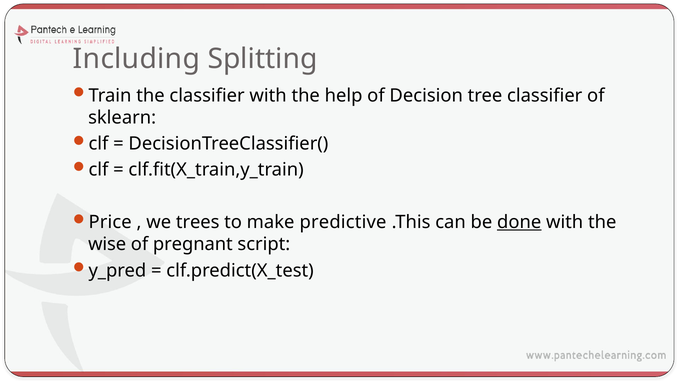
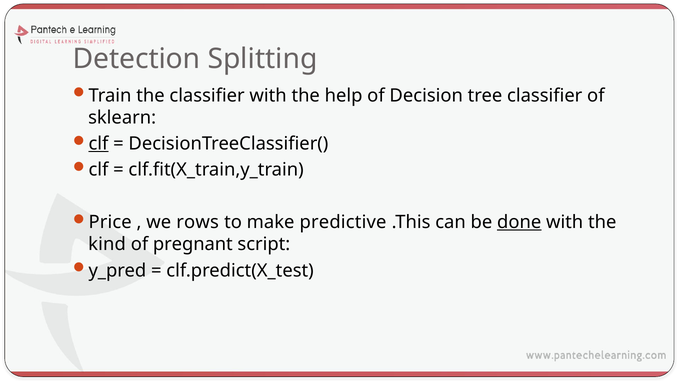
Including: Including -> Detection
clf at (98, 144) underline: none -> present
trees: trees -> rows
wise: wise -> kind
